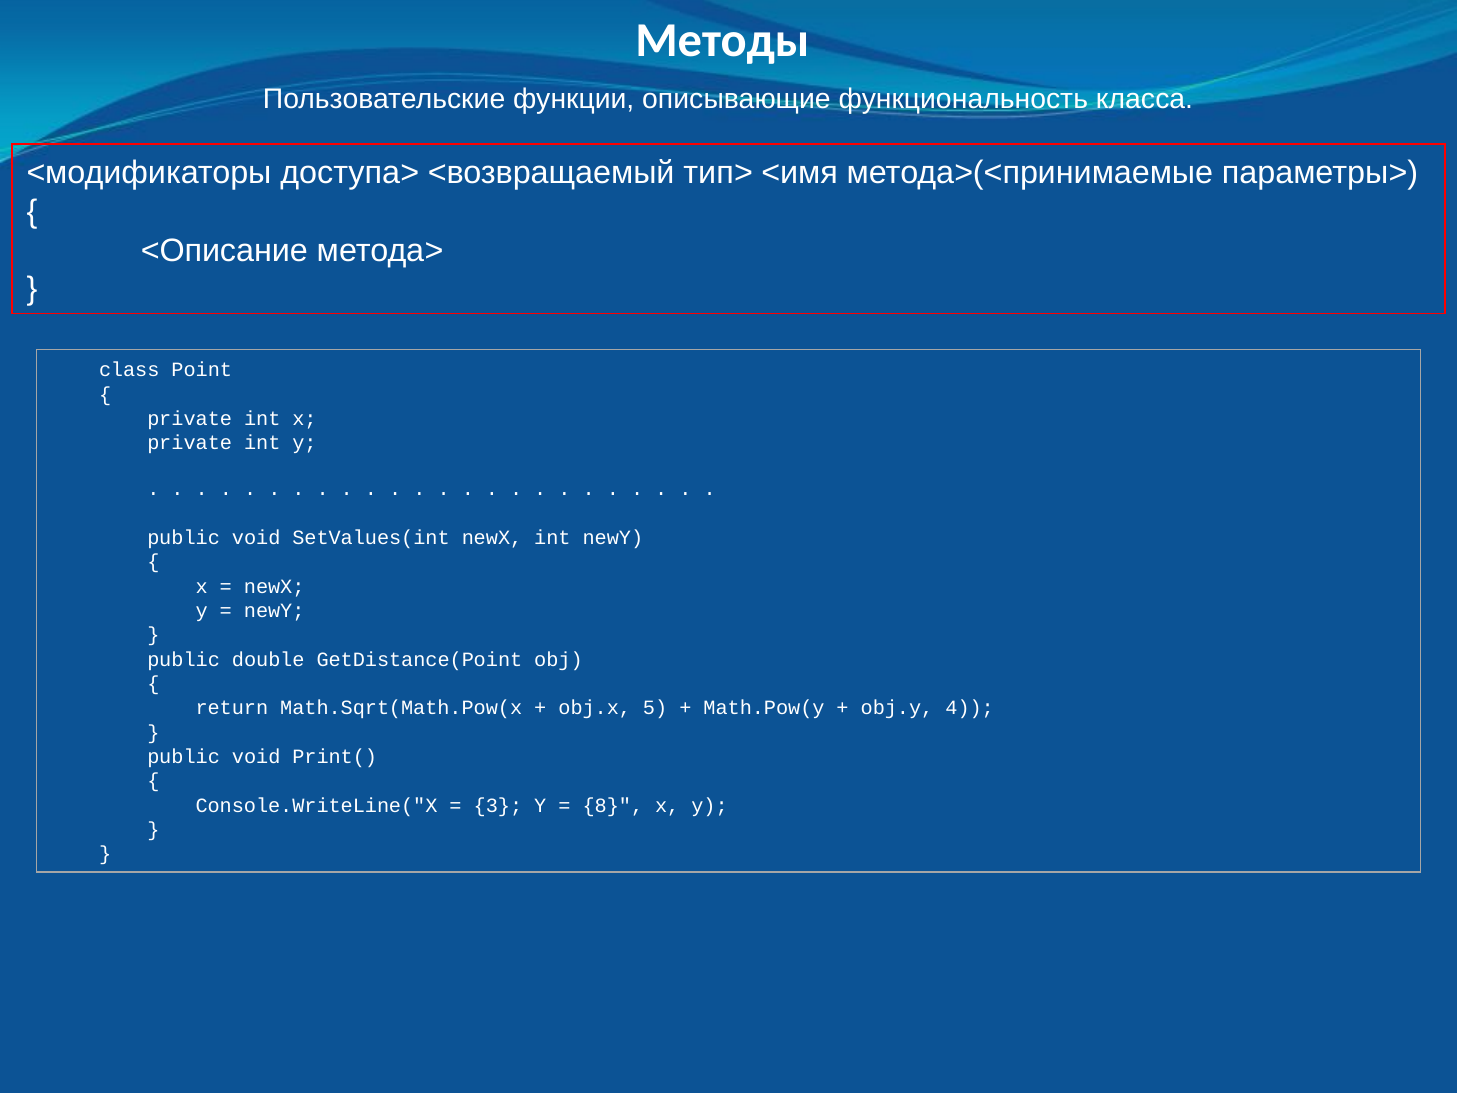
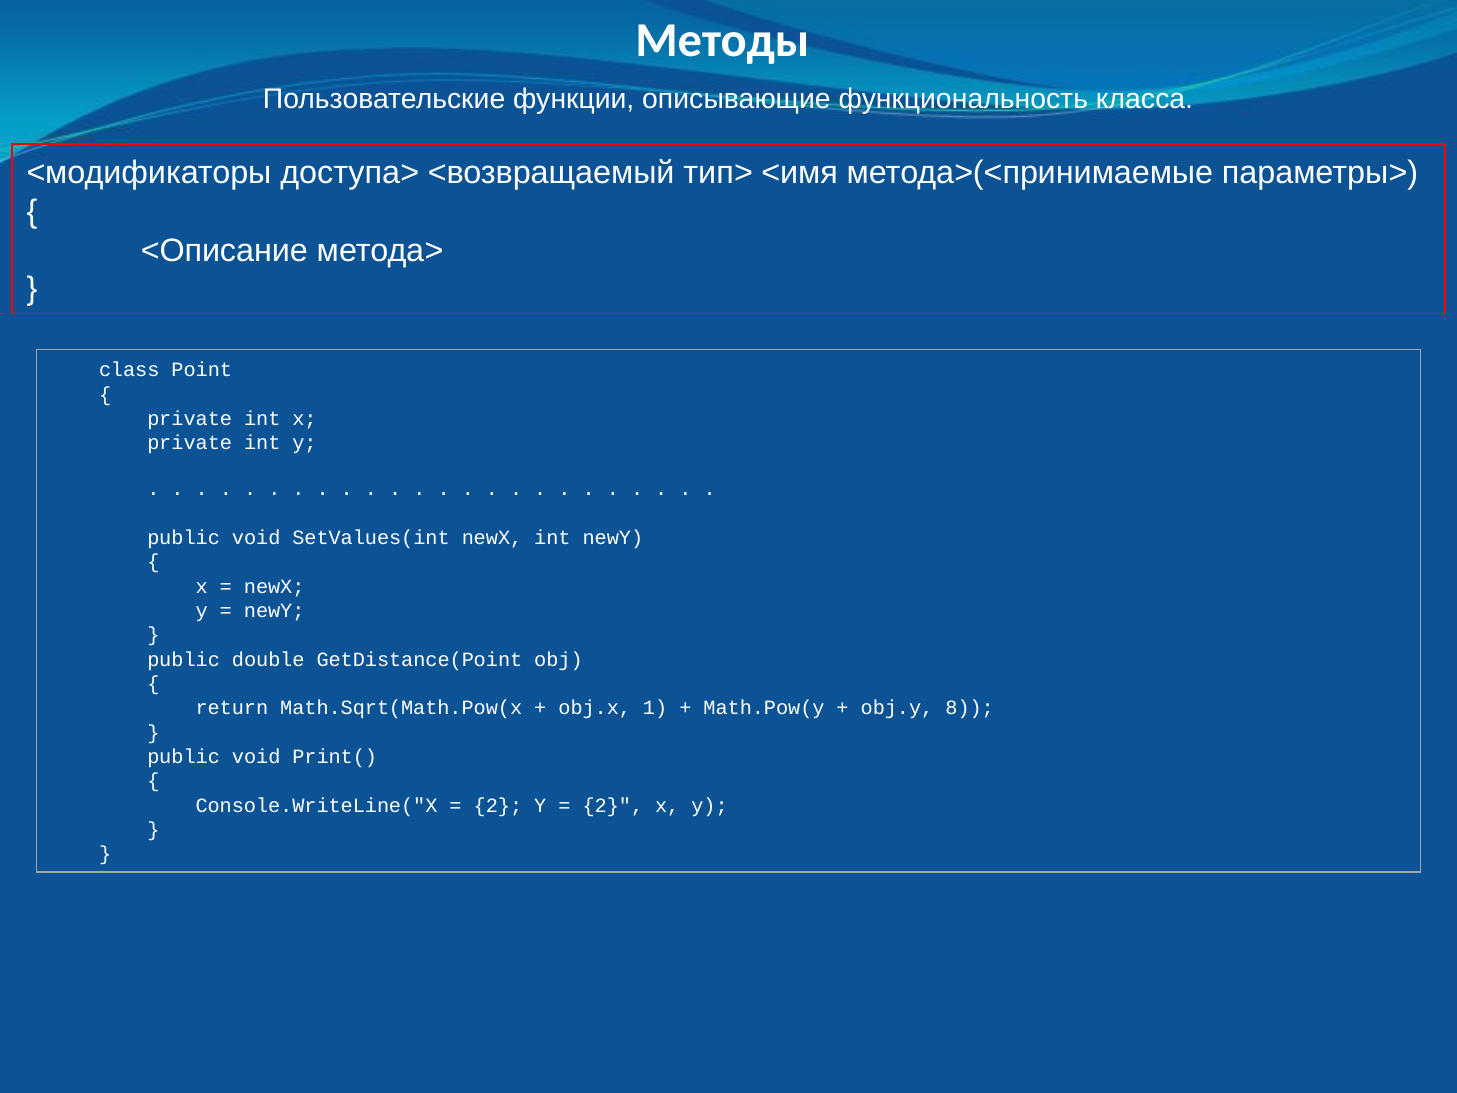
5: 5 -> 1
4: 4 -> 8
3 at (498, 805): 3 -> 2
8 at (613, 805): 8 -> 2
